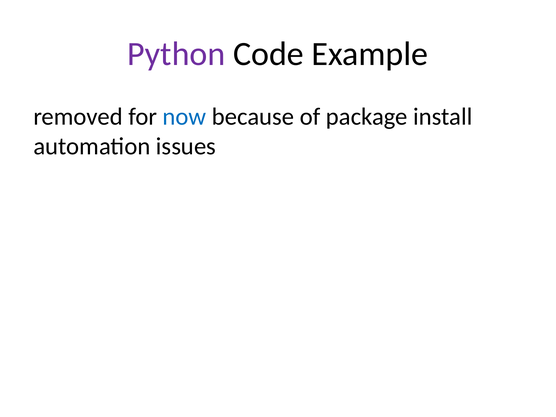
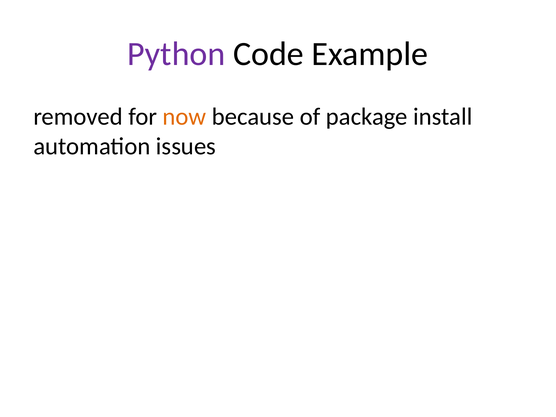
now colour: blue -> orange
